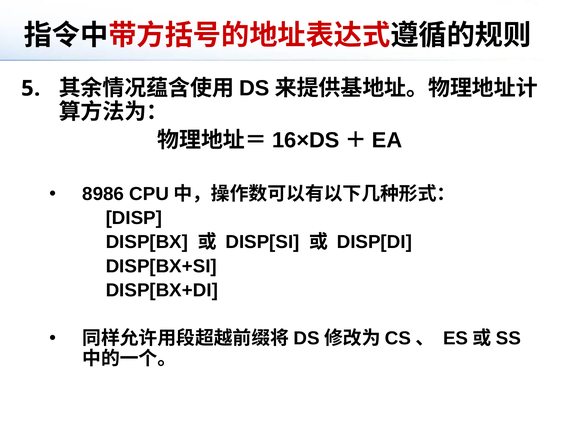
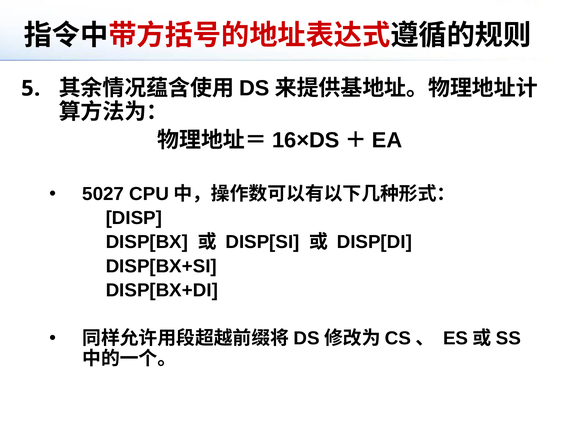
8986: 8986 -> 5027
